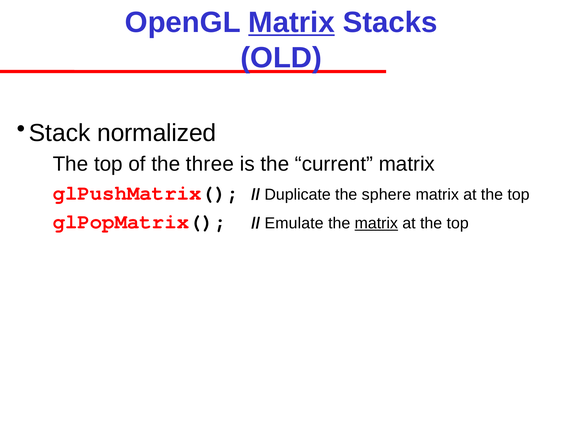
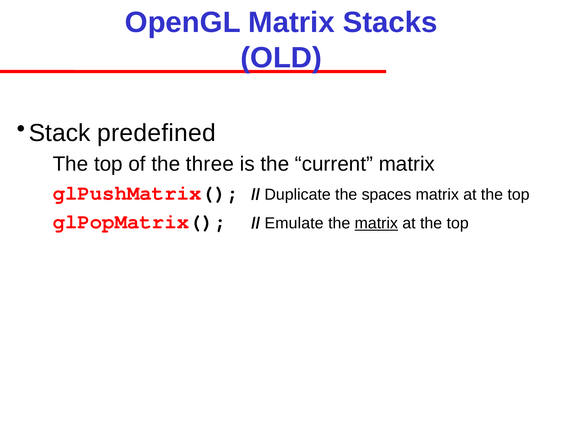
Matrix at (291, 23) underline: present -> none
normalized: normalized -> predefined
sphere: sphere -> spaces
